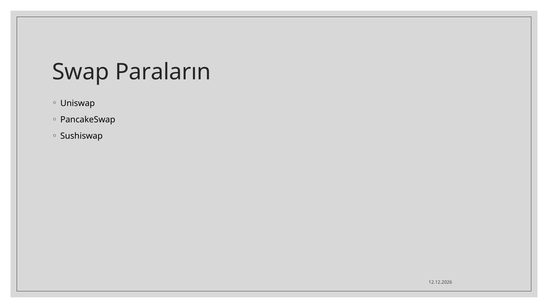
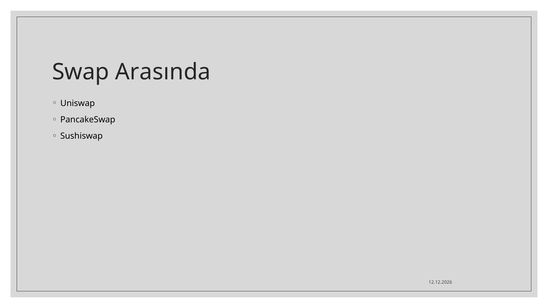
Paraların: Paraların -> Arasında
